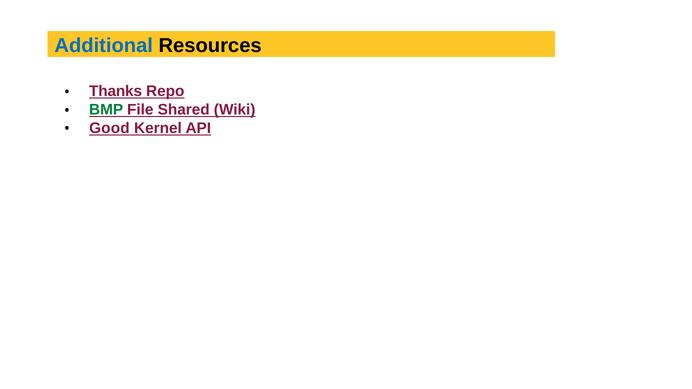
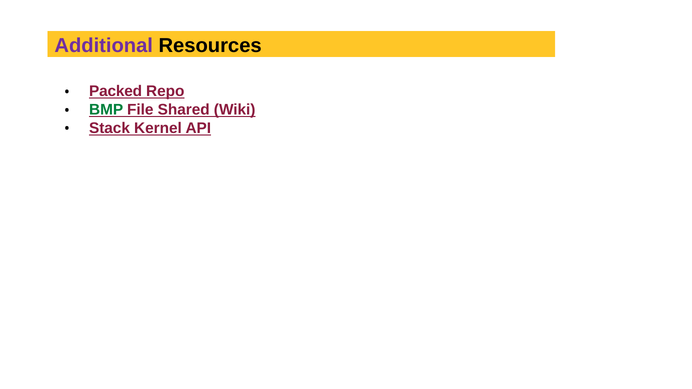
Additional colour: blue -> purple
Thanks: Thanks -> Packed
Good: Good -> Stack
